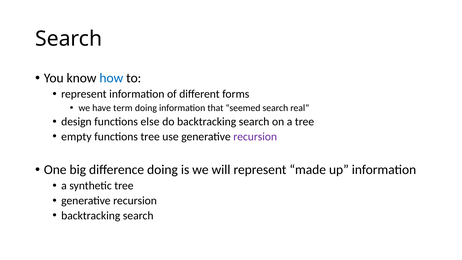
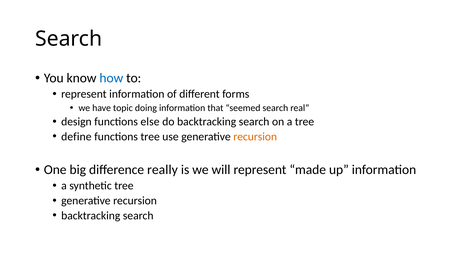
term: term -> topic
empty: empty -> define
recursion at (255, 137) colour: purple -> orange
difference doing: doing -> really
